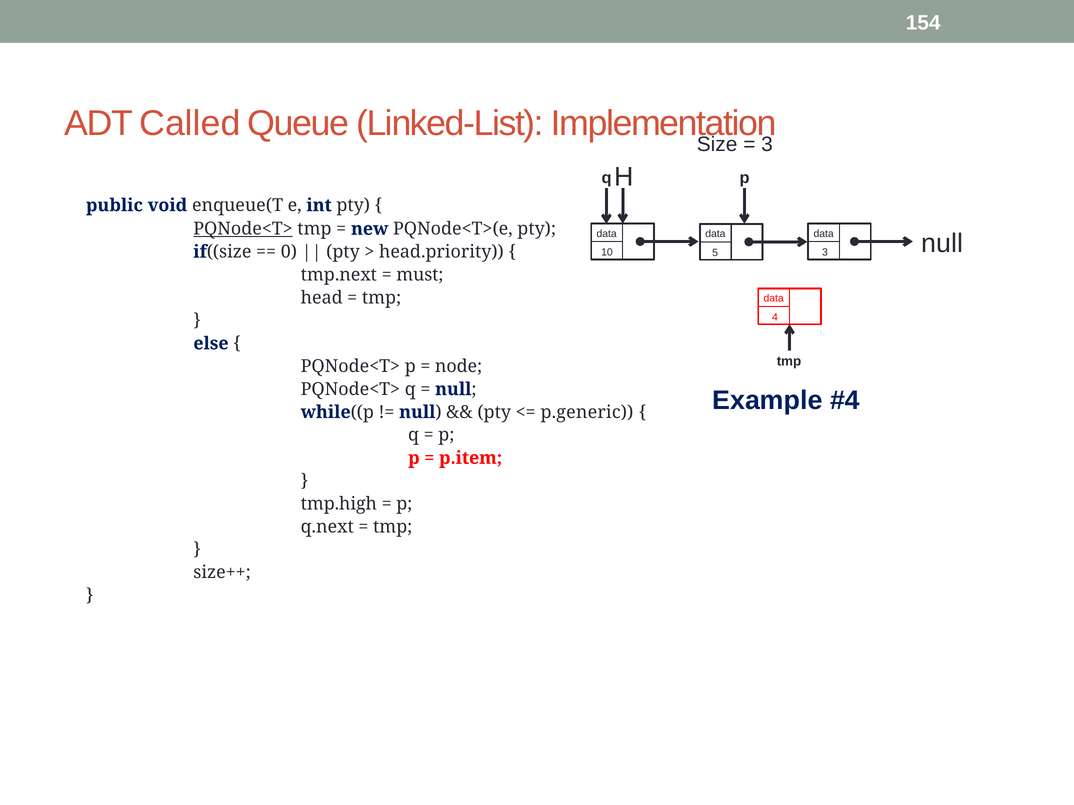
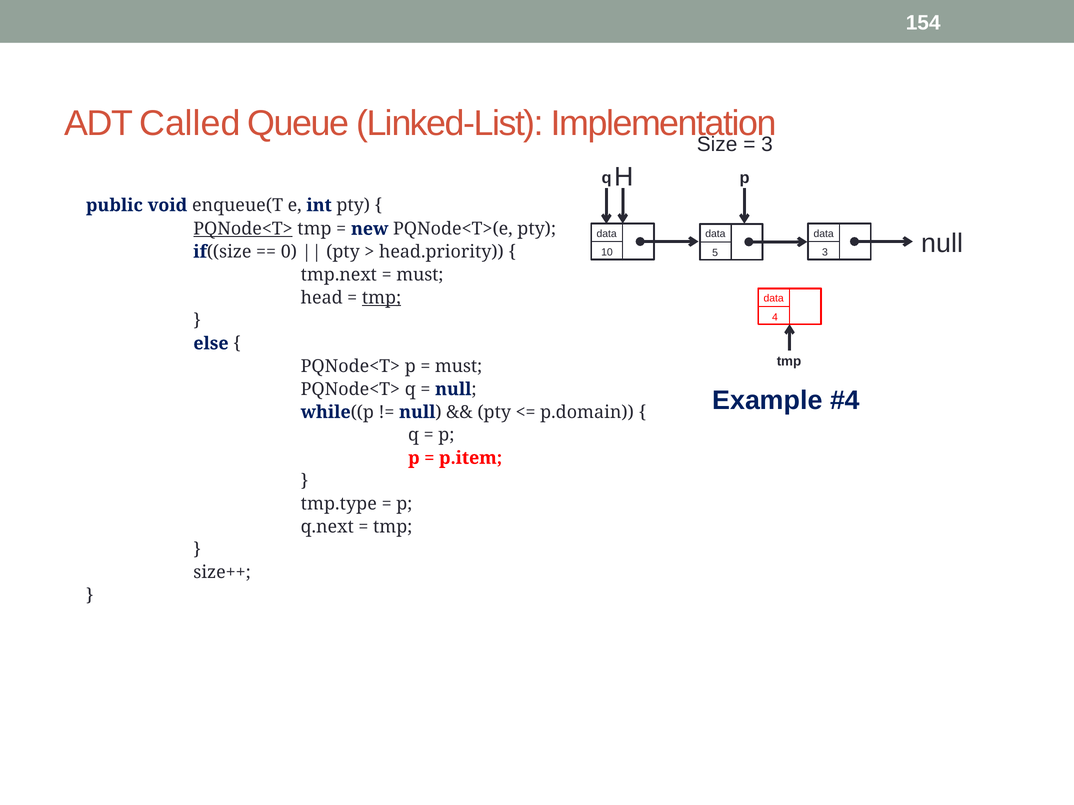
tmp at (382, 298) underline: none -> present
node at (459, 367): node -> must
p.generic: p.generic -> p.domain
tmp.high: tmp.high -> tmp.type
